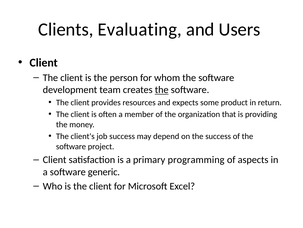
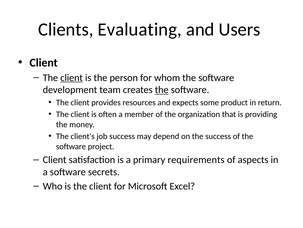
client at (72, 77) underline: none -> present
programming: programming -> requirements
generic: generic -> secrets
